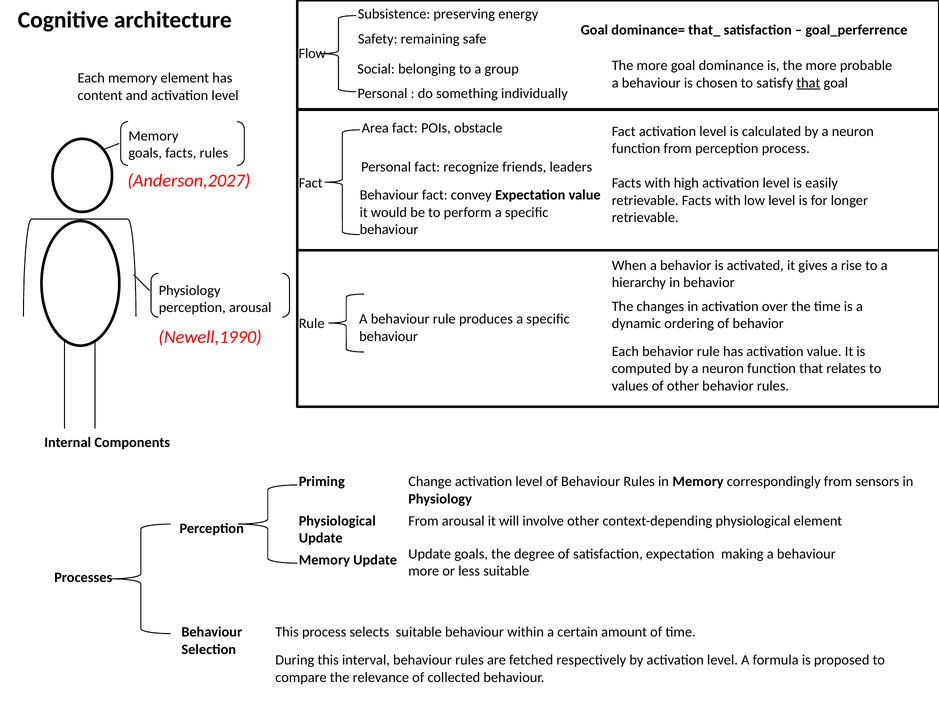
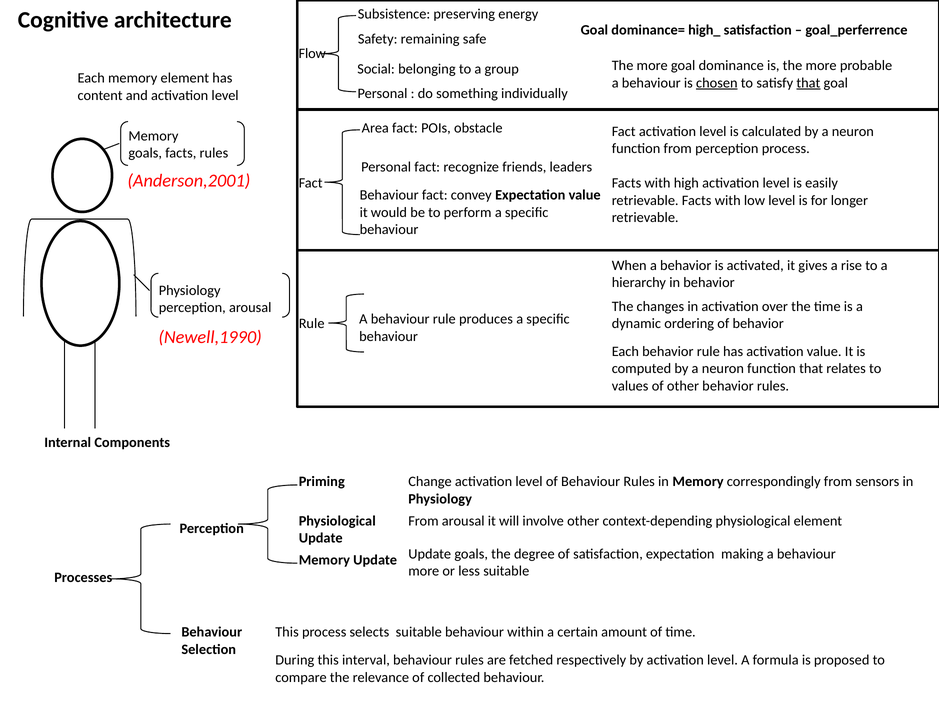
that_: that_ -> high_
chosen underline: none -> present
Anderson,2027: Anderson,2027 -> Anderson,2001
